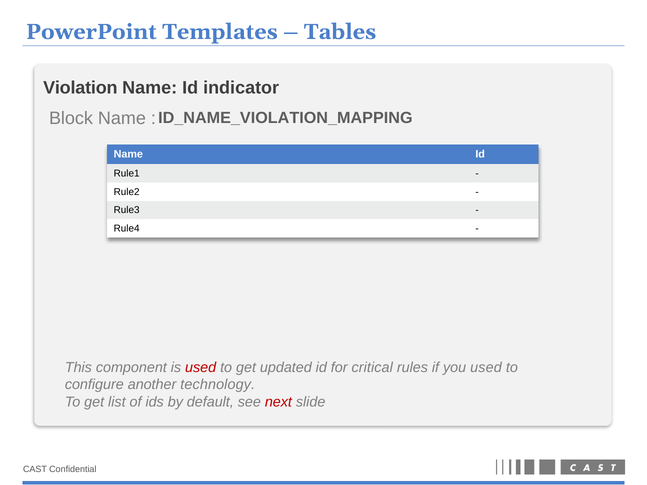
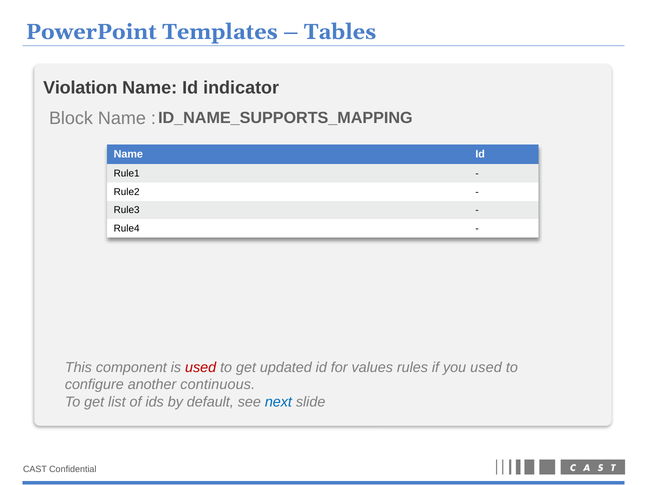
ID_NAME_VIOLATION_MAPPING: ID_NAME_VIOLATION_MAPPING -> ID_NAME_SUPPORTS_MAPPING
critical: critical -> values
technology: technology -> continuous
next colour: red -> blue
